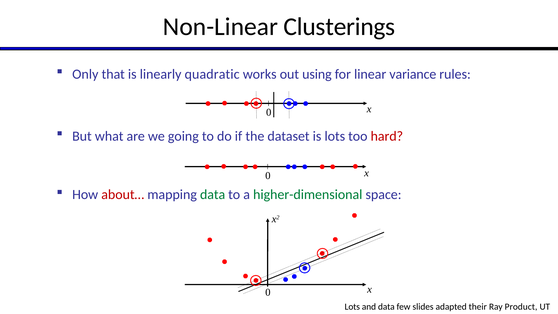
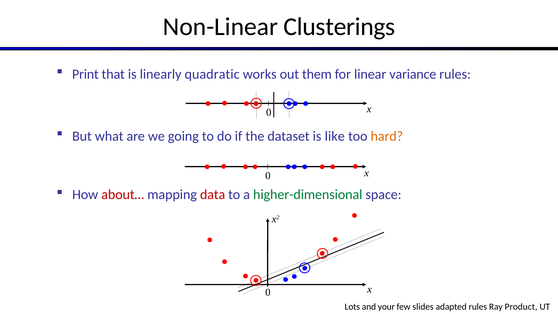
Only: Only -> Print
using: using -> them
is lots: lots -> like
hard colour: red -> orange
data at (213, 195) colour: green -> red
and data: data -> your
adapted their: their -> rules
